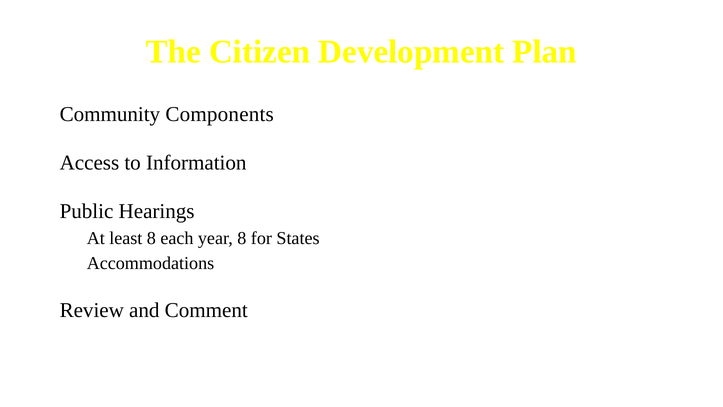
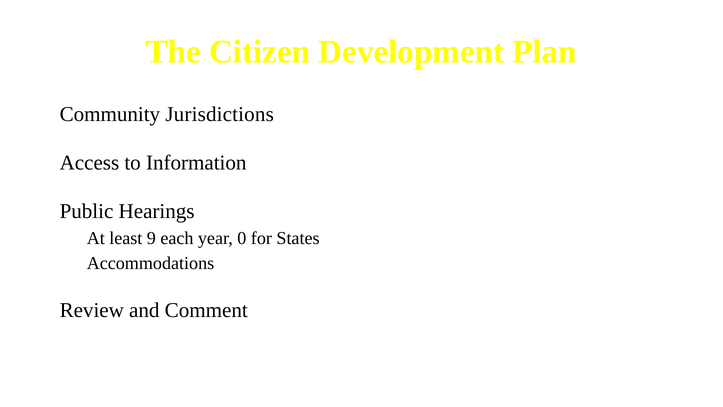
Components: Components -> Jurisdictions
least 8: 8 -> 9
year 8: 8 -> 0
